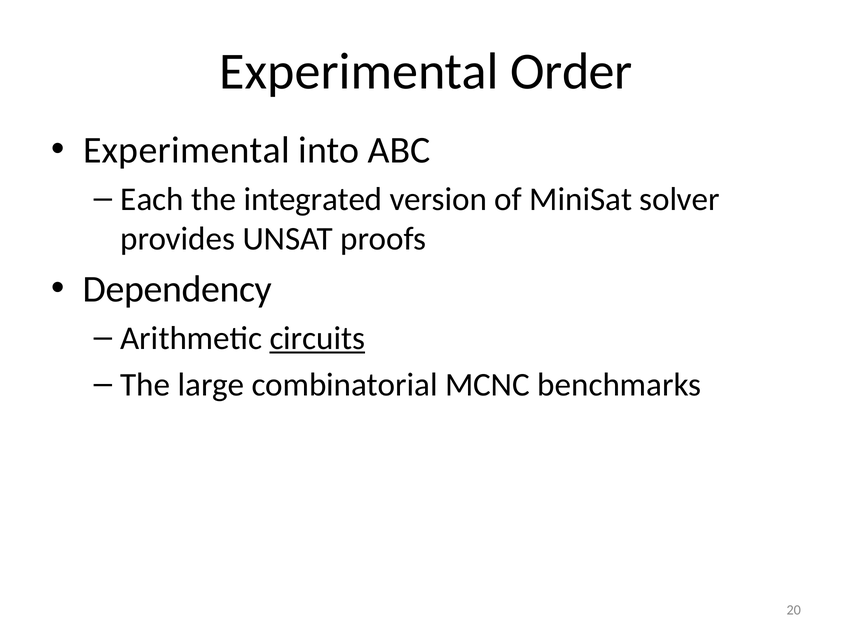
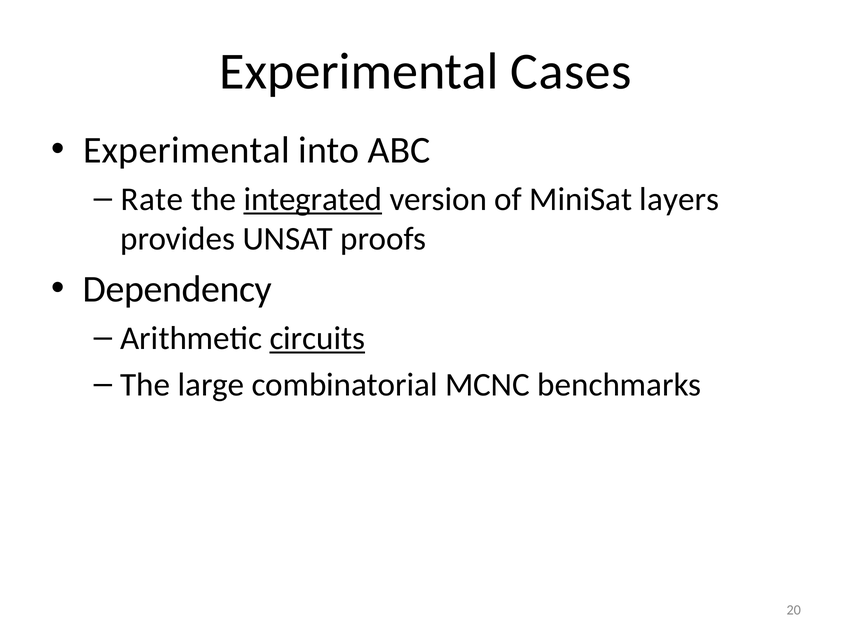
Order: Order -> Cases
Each: Each -> Rate
integrated underline: none -> present
solver: solver -> layers
